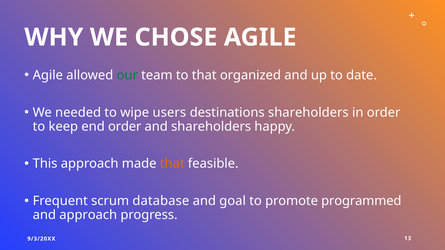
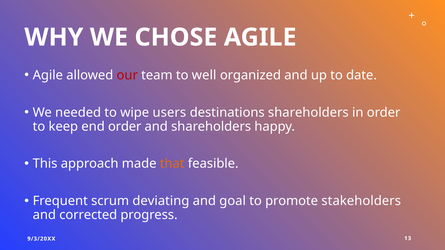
our colour: green -> red
to that: that -> well
database: database -> deviating
programmed: programmed -> stakeholders
and approach: approach -> corrected
